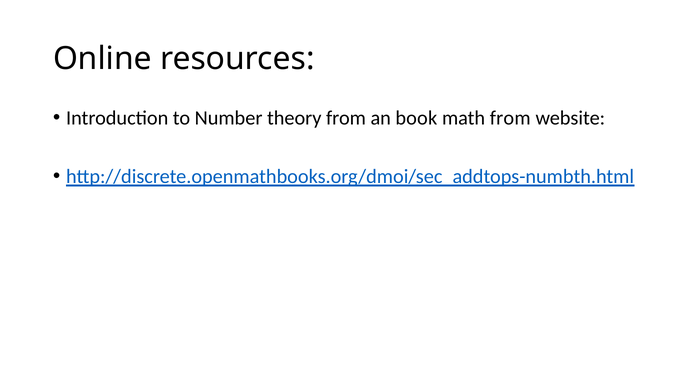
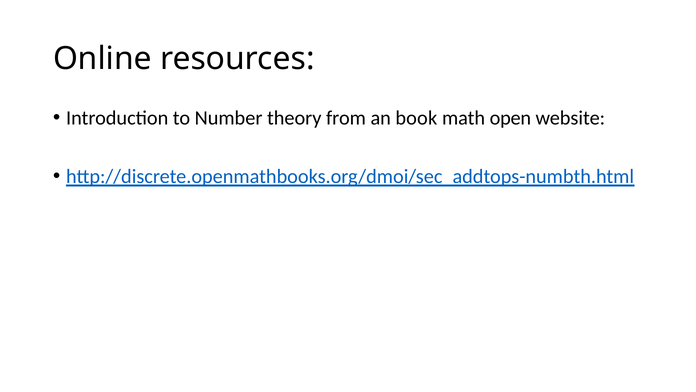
math from: from -> open
